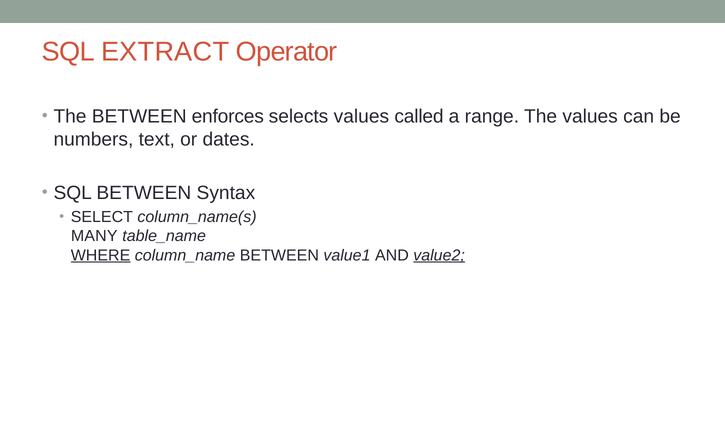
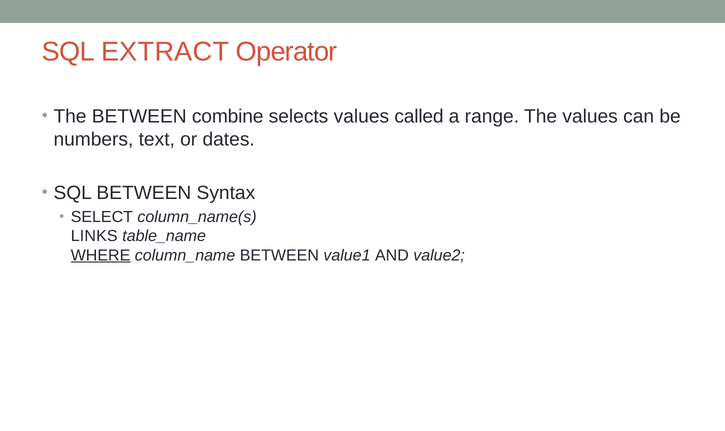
enforces: enforces -> combine
MANY: MANY -> LINKS
value2 underline: present -> none
